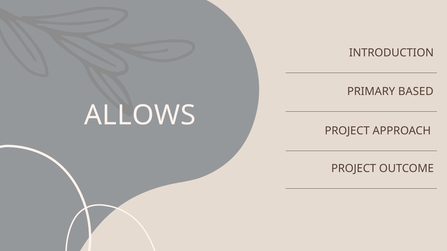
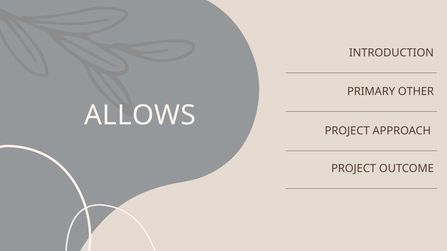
BASED: BASED -> OTHER
